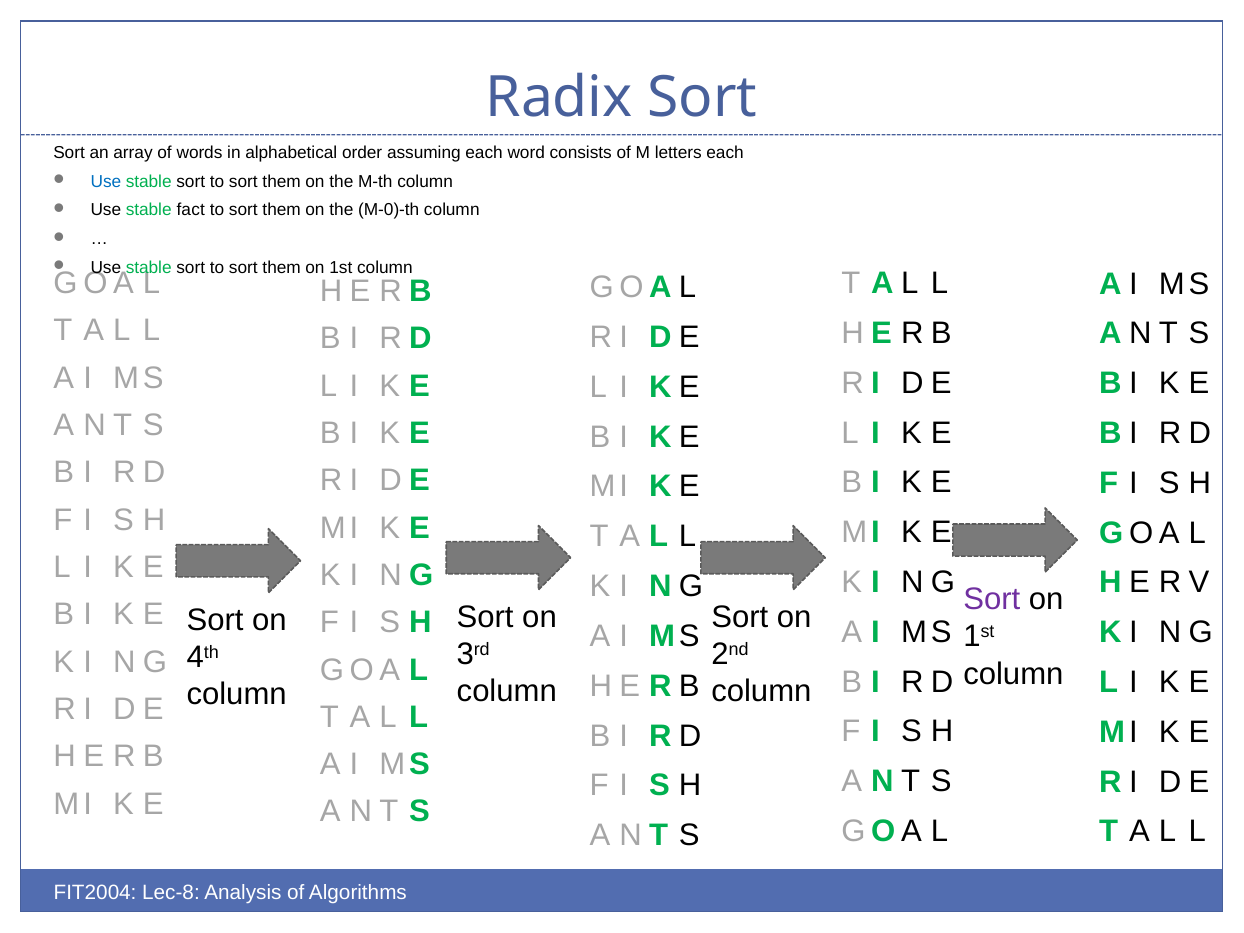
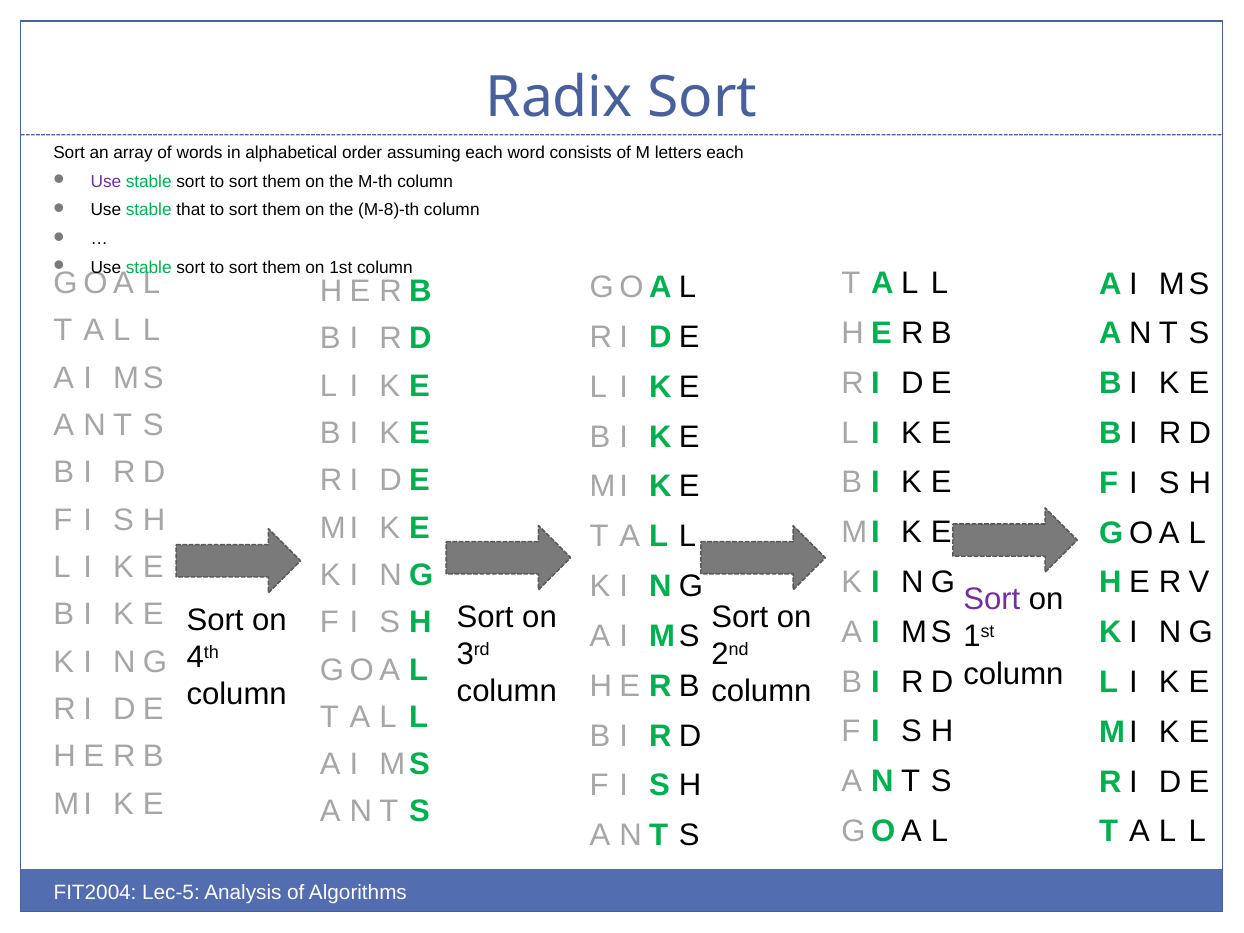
Use at (106, 182) colour: blue -> purple
fact: fact -> that
M-0)-th: M-0)-th -> M-8)-th
Lec-8: Lec-8 -> Lec-5
